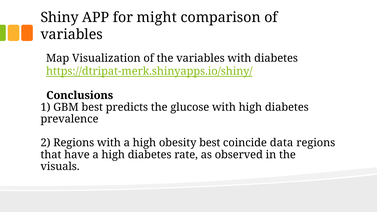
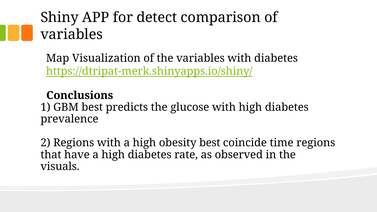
might: might -> detect
data: data -> time
